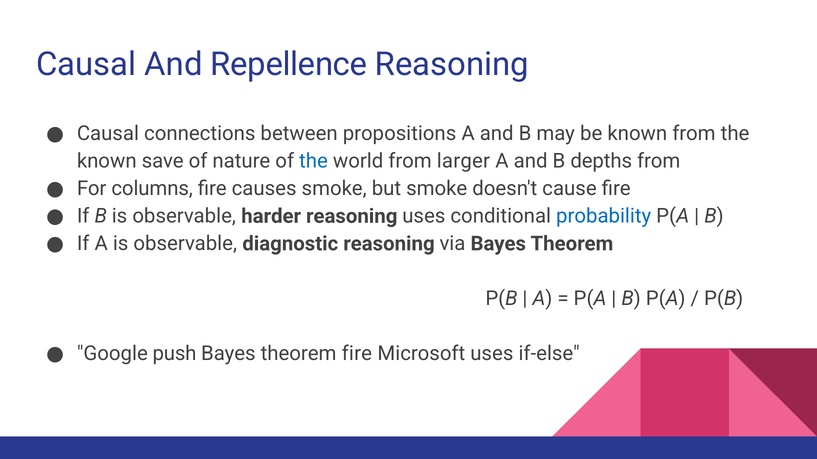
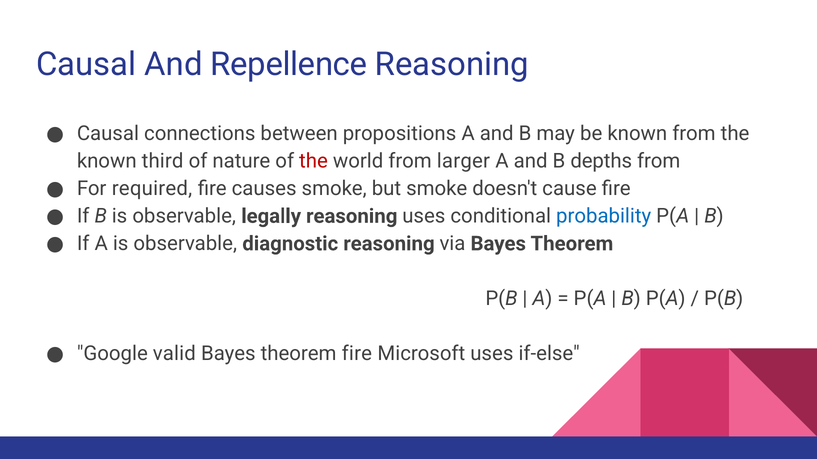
save: save -> third
the at (314, 161) colour: blue -> red
columns: columns -> required
harder: harder -> legally
push: push -> valid
